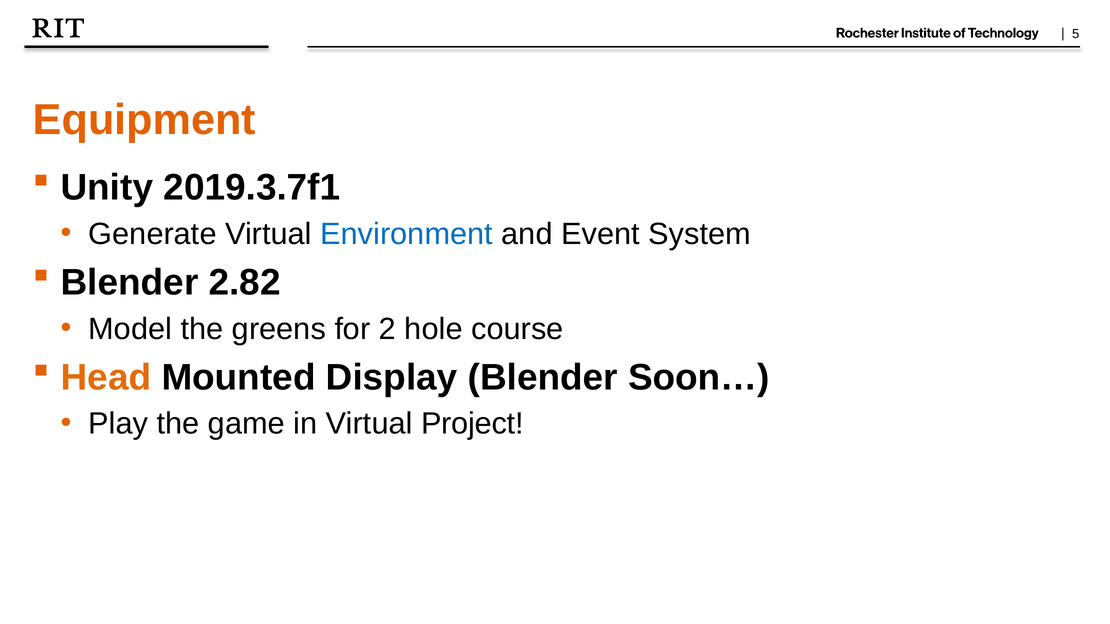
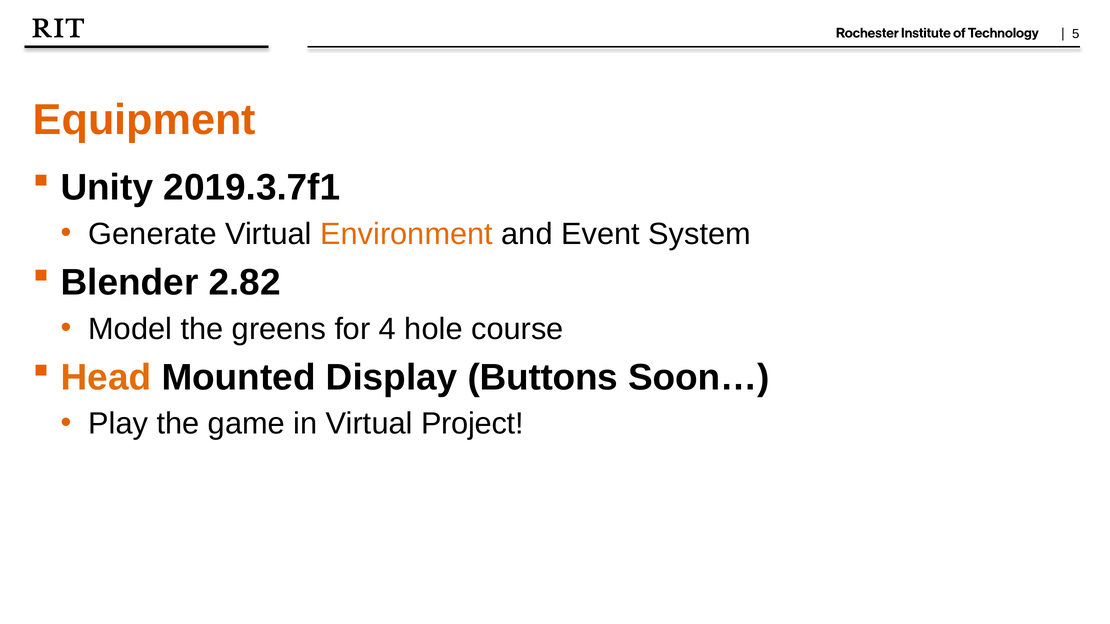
Environment colour: blue -> orange
2: 2 -> 4
Display Blender: Blender -> Buttons
